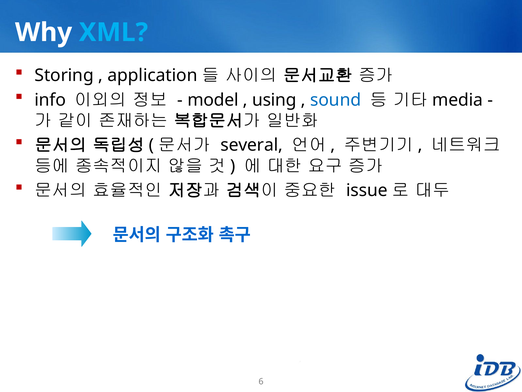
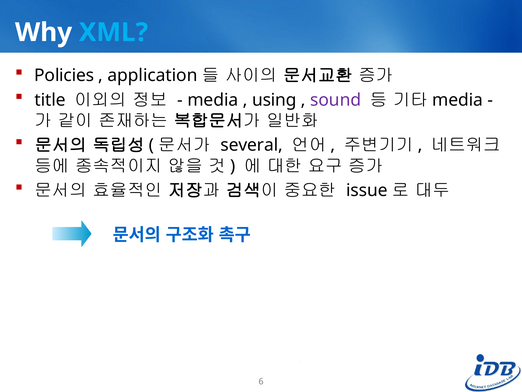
Storing: Storing -> Policies
info: info -> title
model at (213, 100): model -> media
sound colour: blue -> purple
